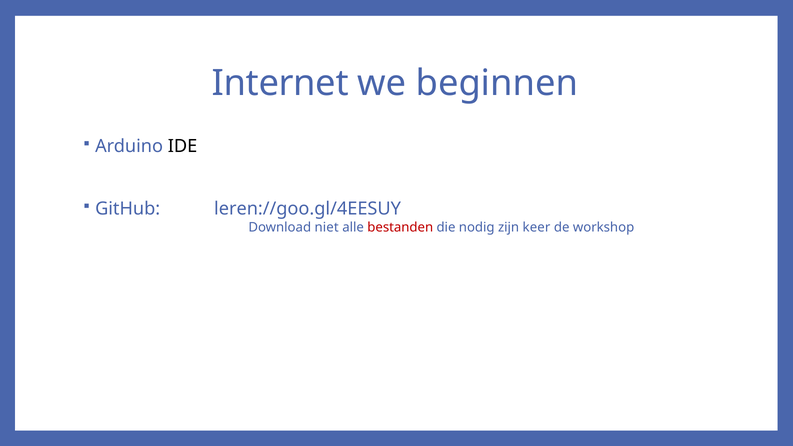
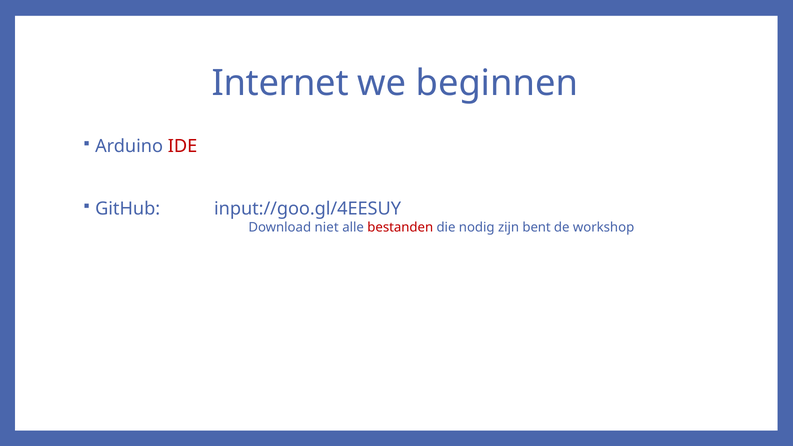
IDE colour: black -> red
leren://goo.gl/4EESUY: leren://goo.gl/4EESUY -> input://goo.gl/4EESUY
keer: keer -> bent
